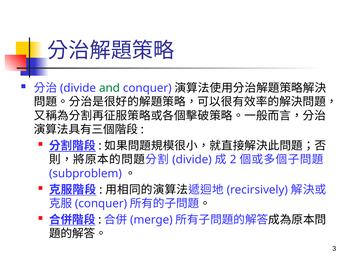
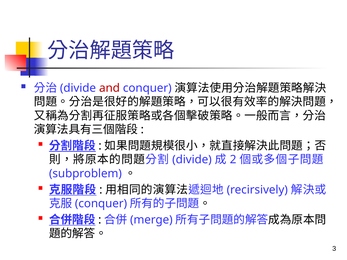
and colour: green -> red
